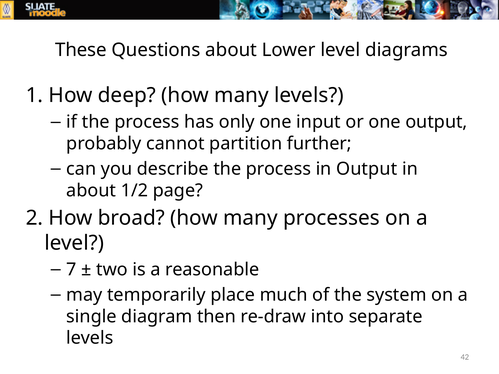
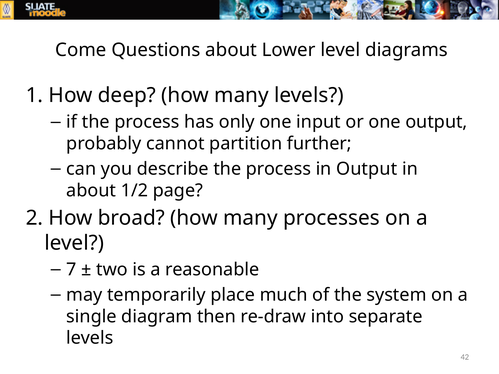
These: These -> Come
